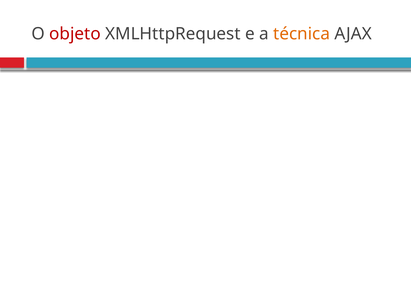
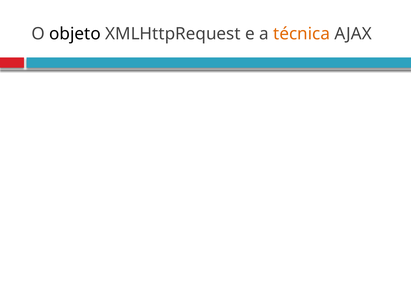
objeto colour: red -> black
